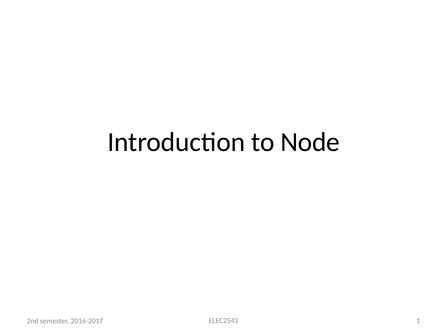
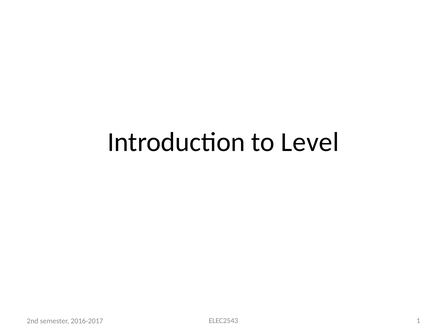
Node: Node -> Level
